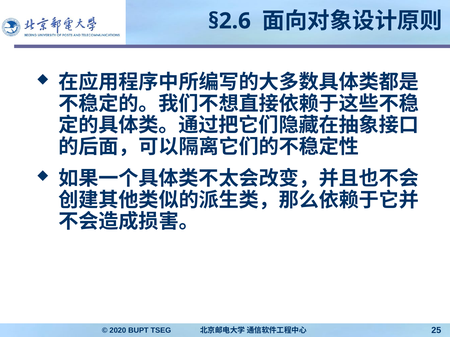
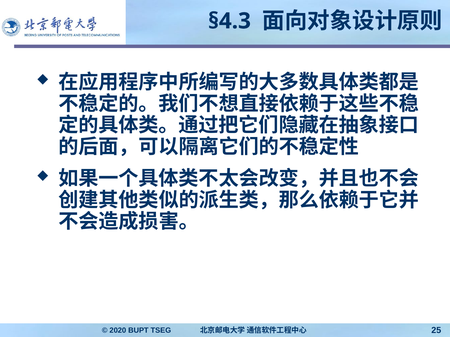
§2.6: §2.6 -> §4.3
